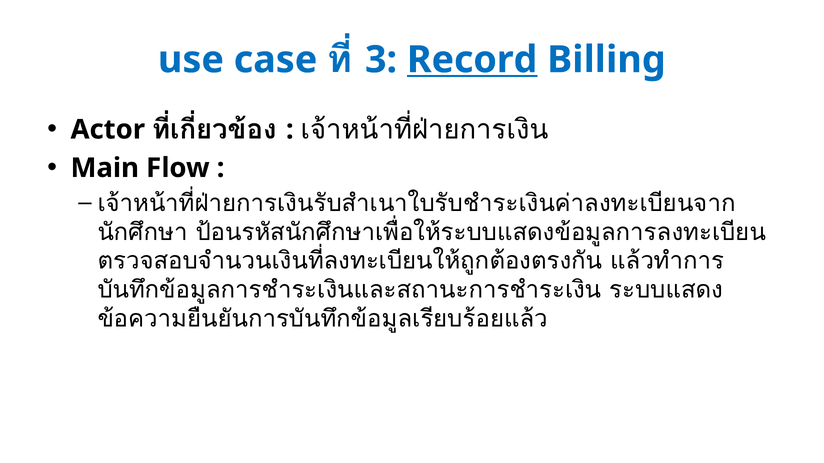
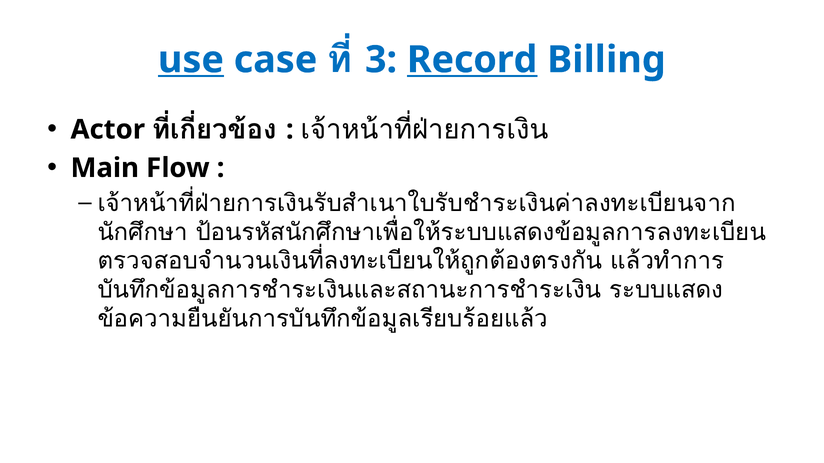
use underline: none -> present
